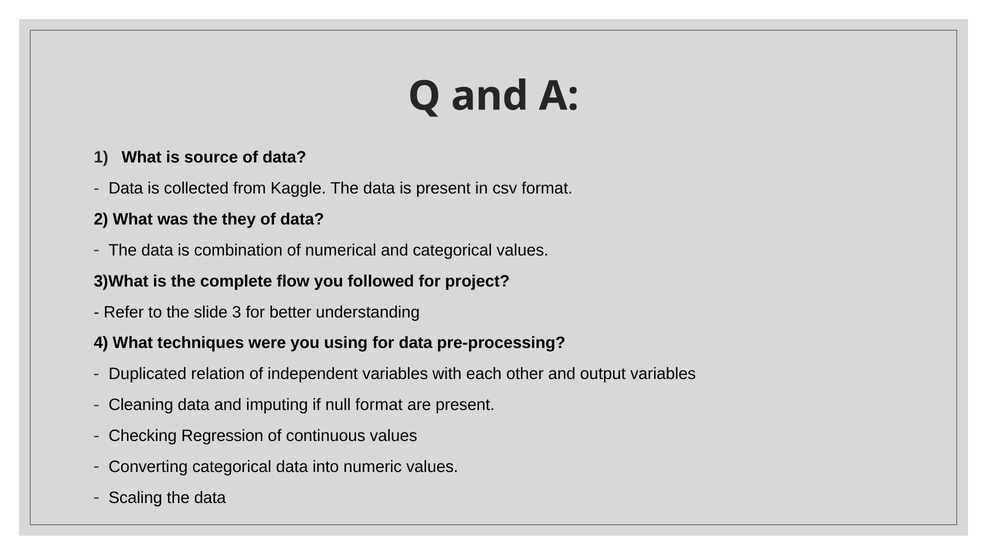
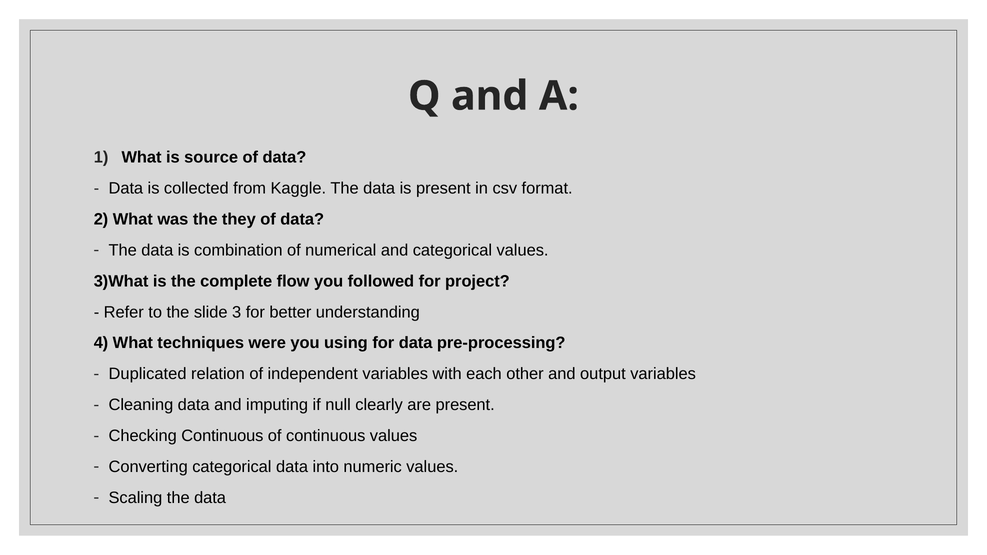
null format: format -> clearly
Checking Regression: Regression -> Continuous
